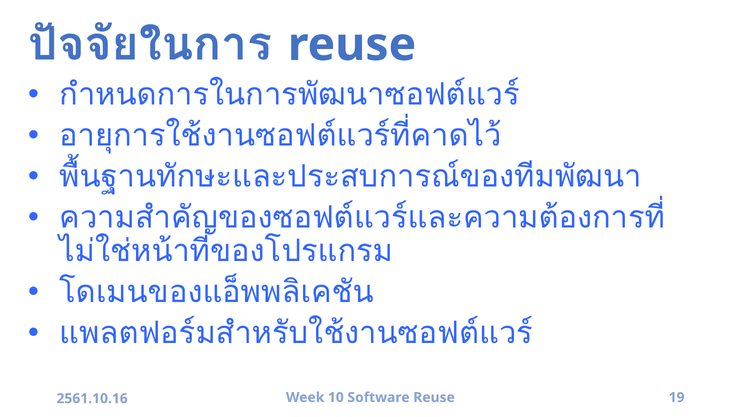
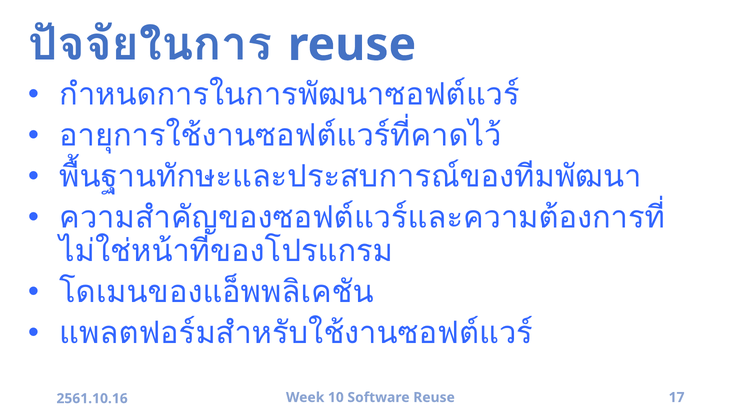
19: 19 -> 17
